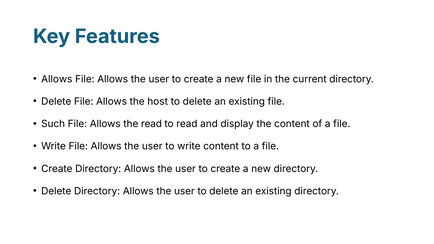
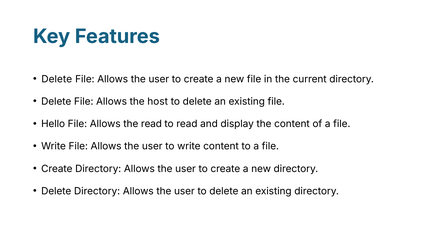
Allows at (57, 79): Allows -> Delete
Such: Such -> Hello
